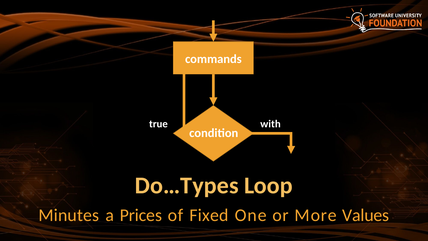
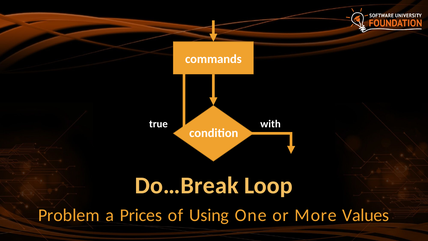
Do…Types: Do…Types -> Do…Break
Minutes: Minutes -> Problem
Fixed: Fixed -> Using
